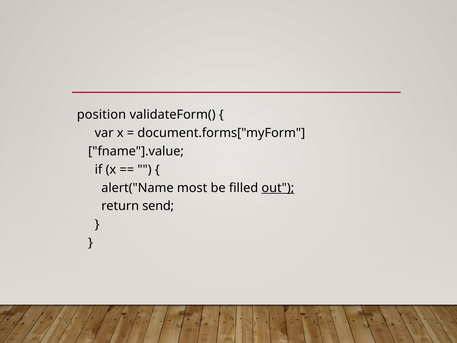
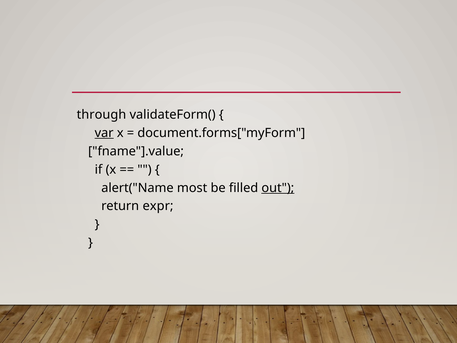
position: position -> through
var underline: none -> present
send: send -> expr
